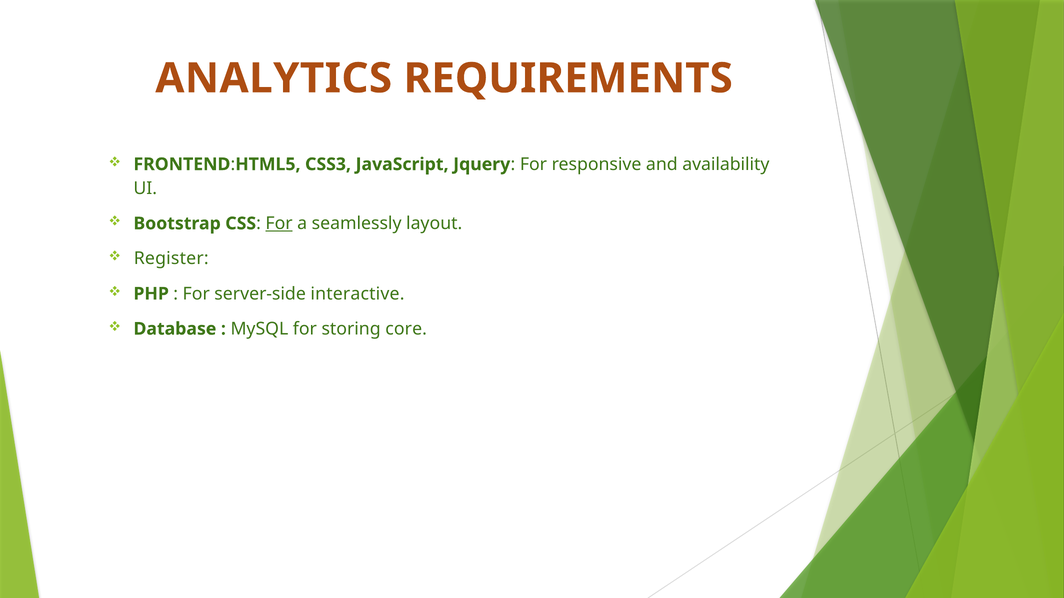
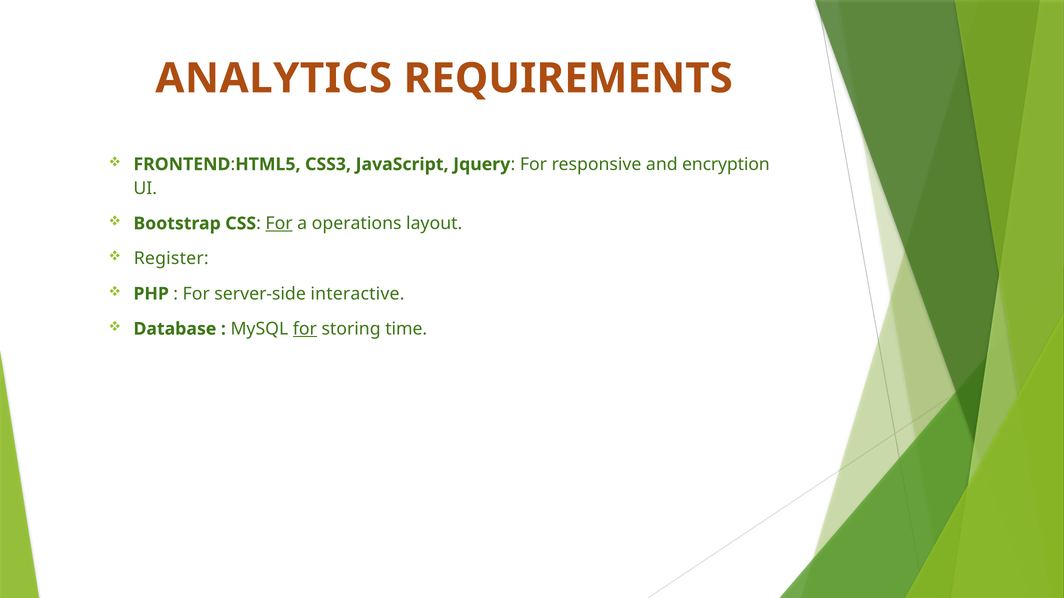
availability: availability -> encryption
seamlessly: seamlessly -> operations
for at (305, 329) underline: none -> present
core: core -> time
